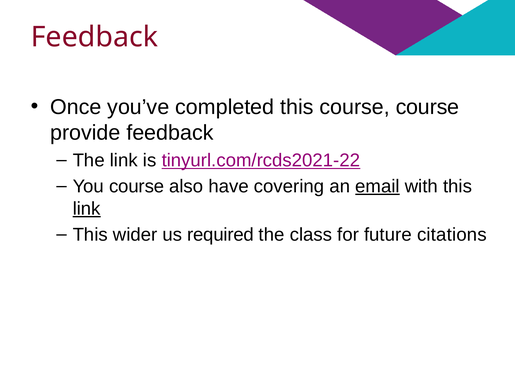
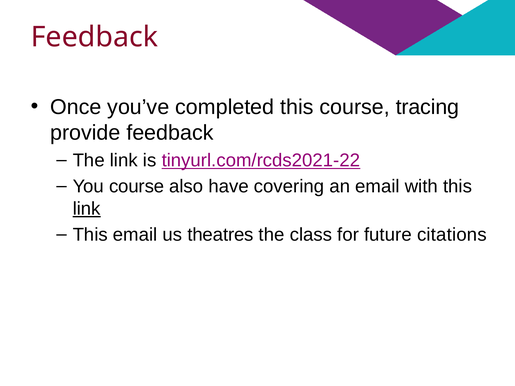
course course: course -> tracing
email at (377, 186) underline: present -> none
This wider: wider -> email
required: required -> theatres
